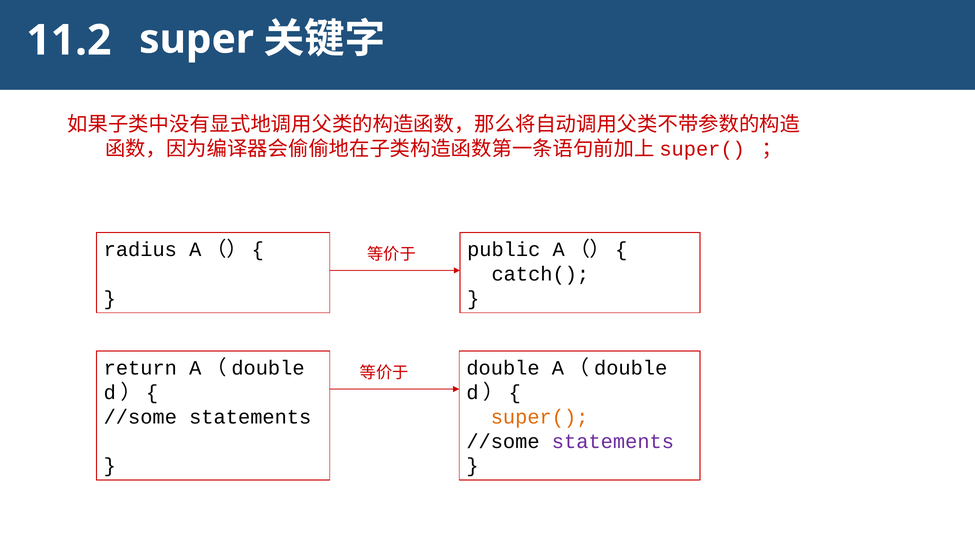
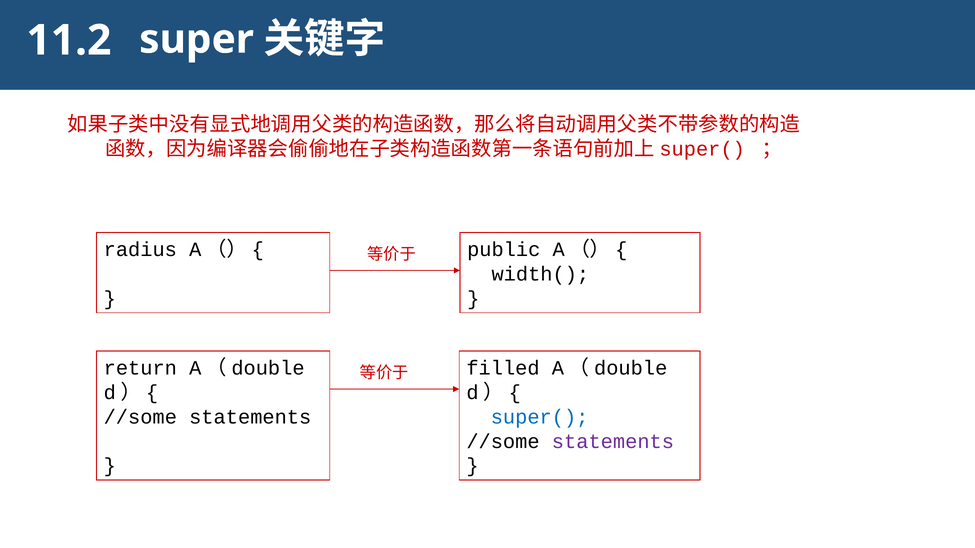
catch(: catch( -> width(
double: double -> filled
super( colour: orange -> blue
